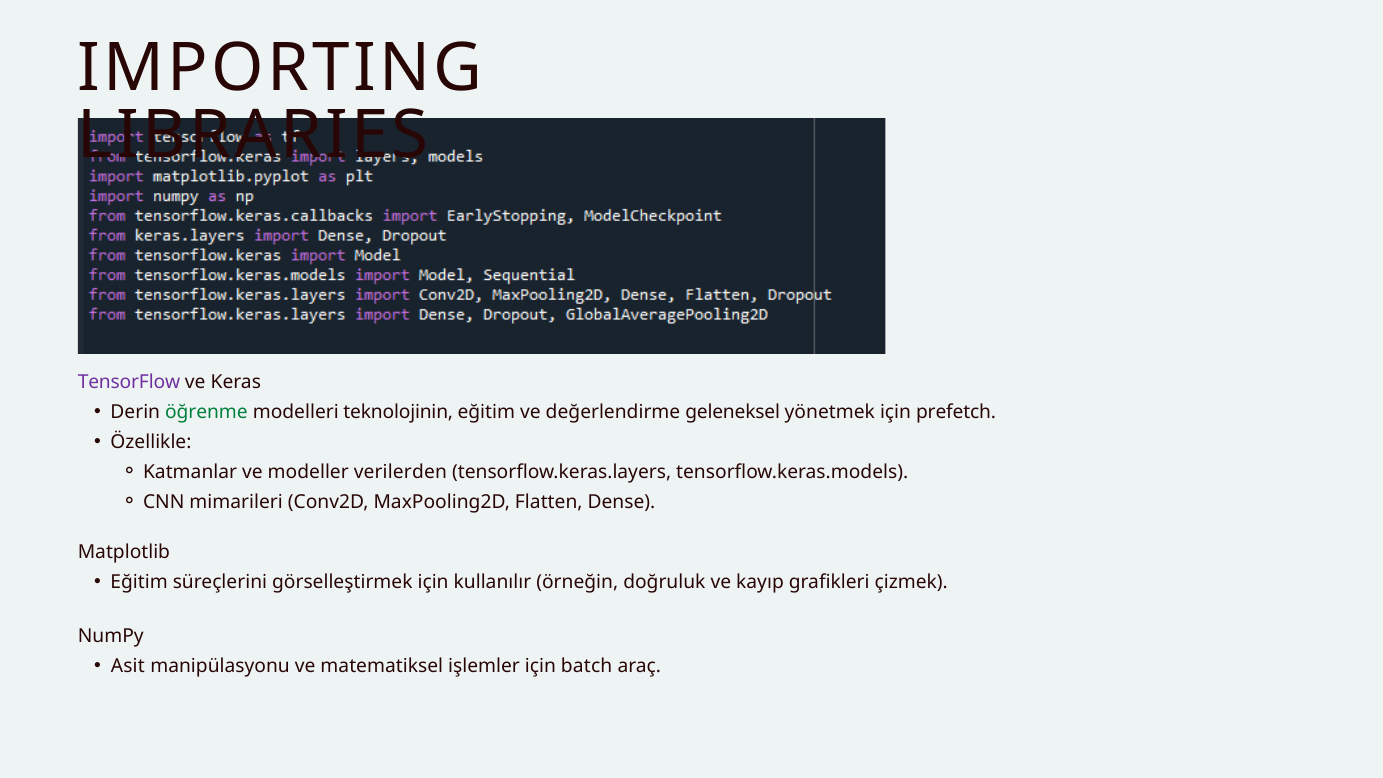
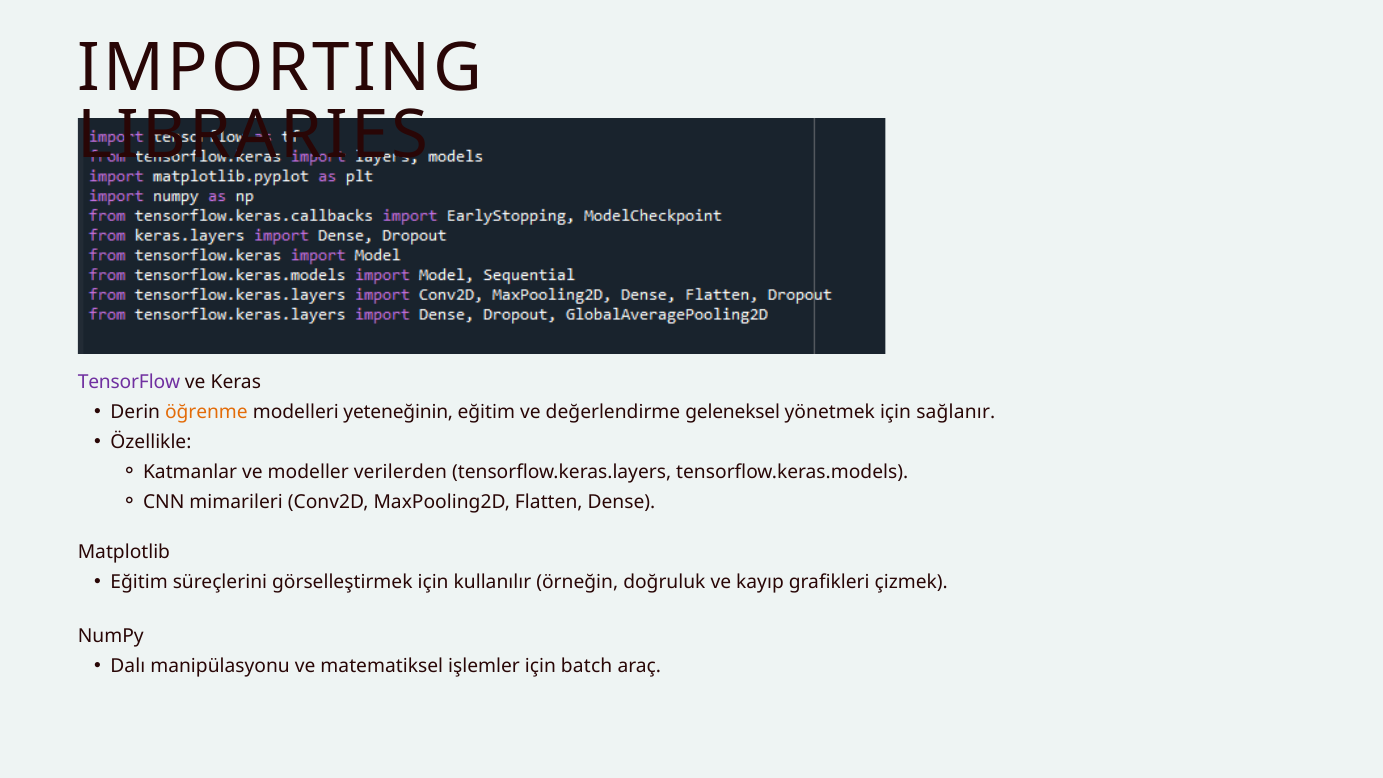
öğrenme colour: green -> orange
teknolojinin: teknolojinin -> yeteneğinin
prefetch: prefetch -> sağlanır
Asit: Asit -> Dalı
